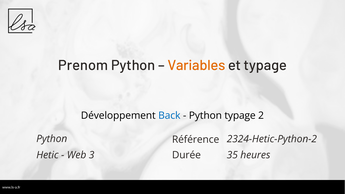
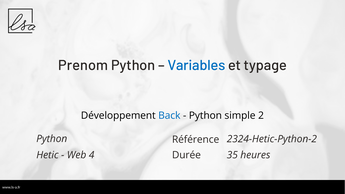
Variables colour: orange -> blue
Python typage: typage -> simple
3: 3 -> 4
